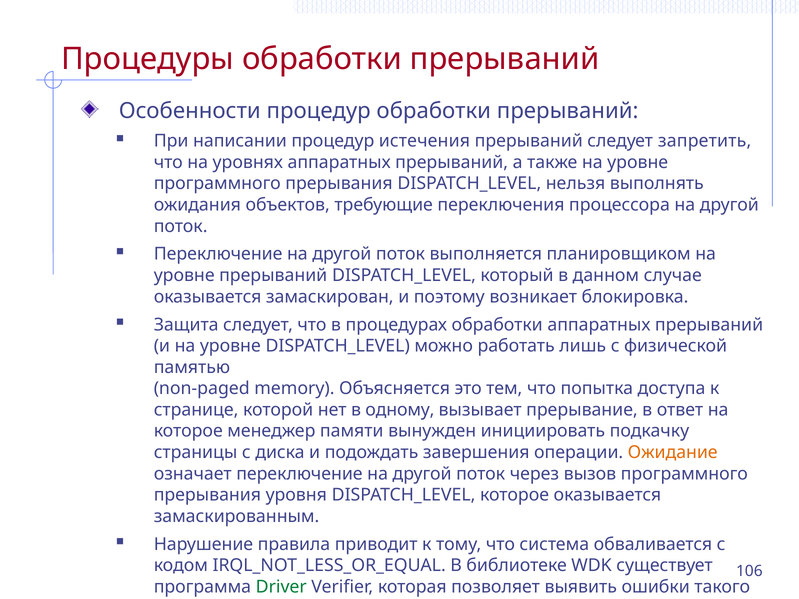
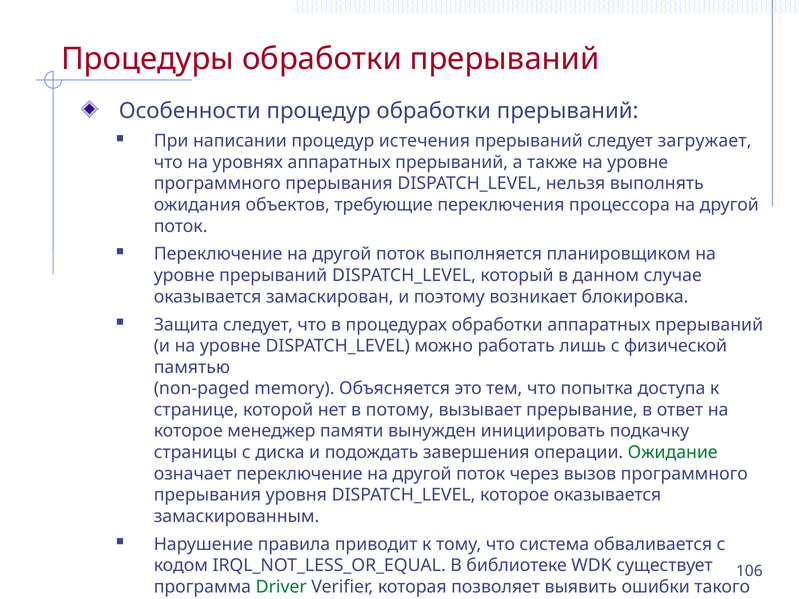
запретить: запретить -> загружает
одному: одному -> потому
Ожидание colour: orange -> green
